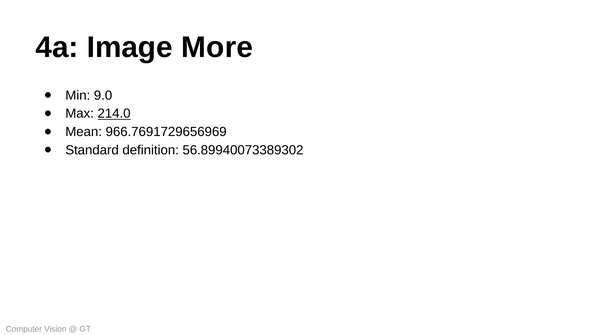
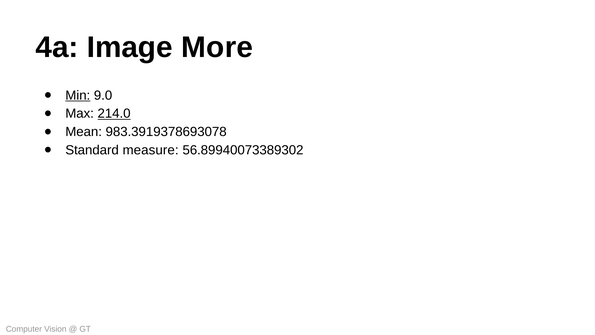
Min underline: none -> present
966.7691729656969: 966.7691729656969 -> 983.3919378693078
definition: definition -> measure
